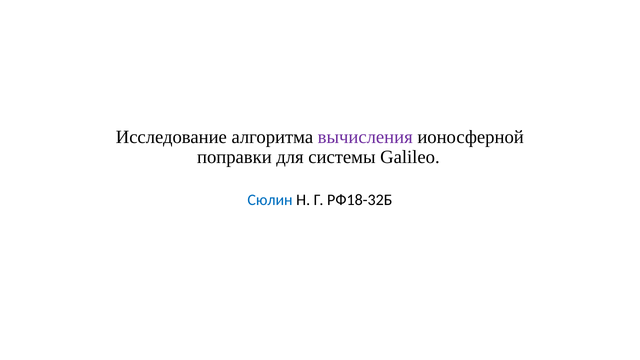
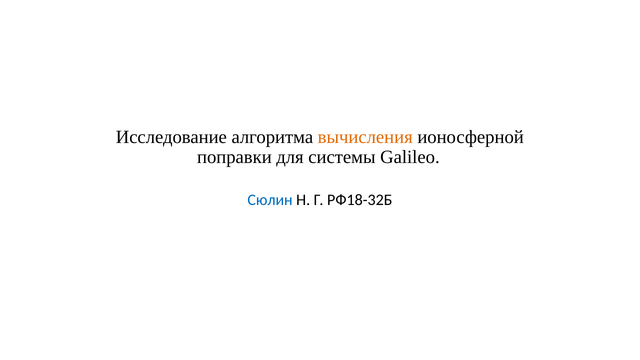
вычисления colour: purple -> orange
